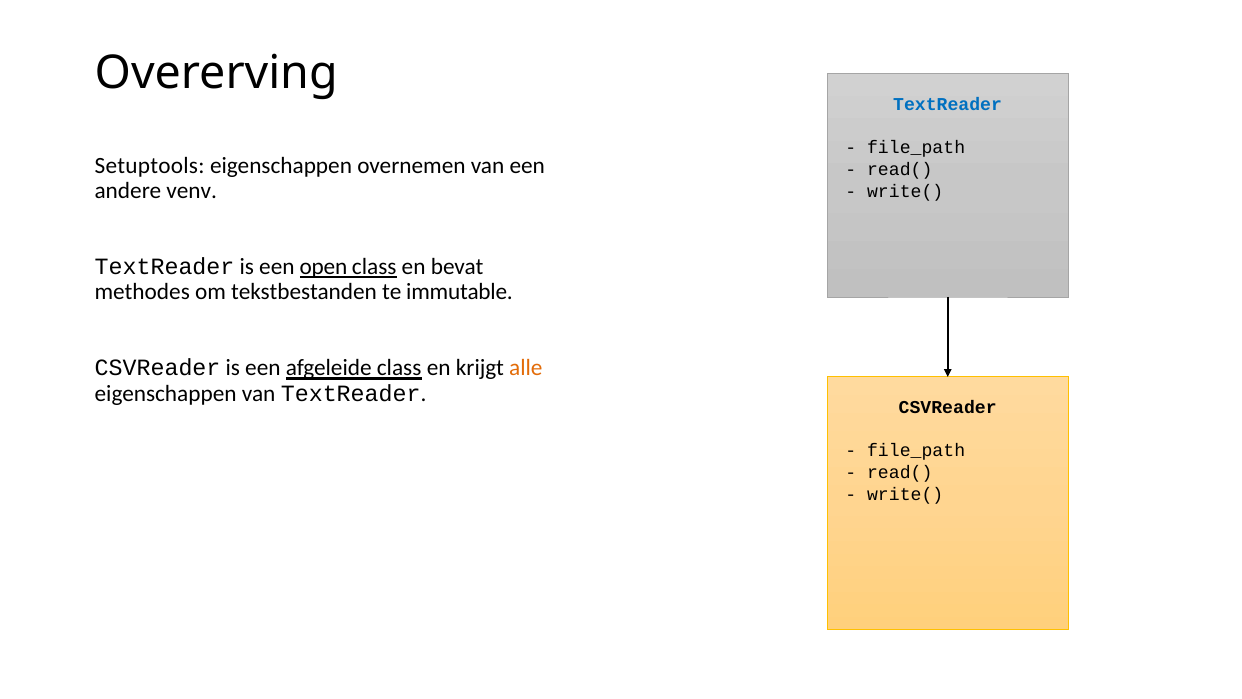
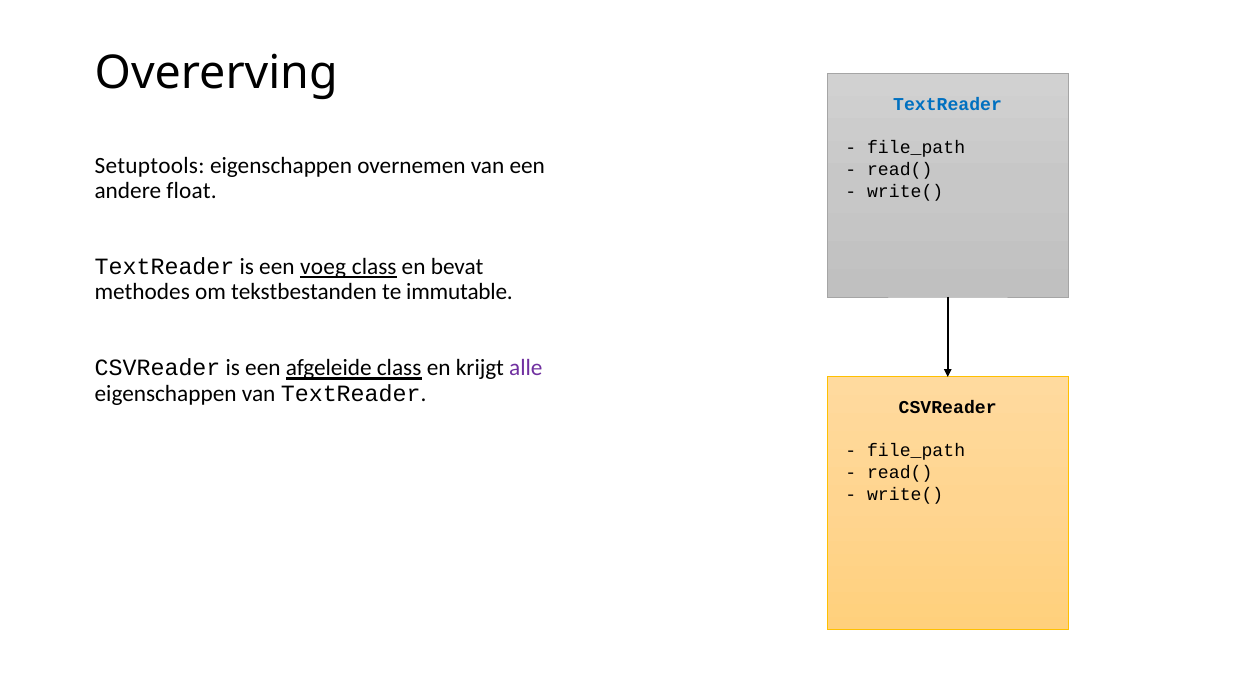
venv: venv -> float
open: open -> voeg
alle colour: orange -> purple
